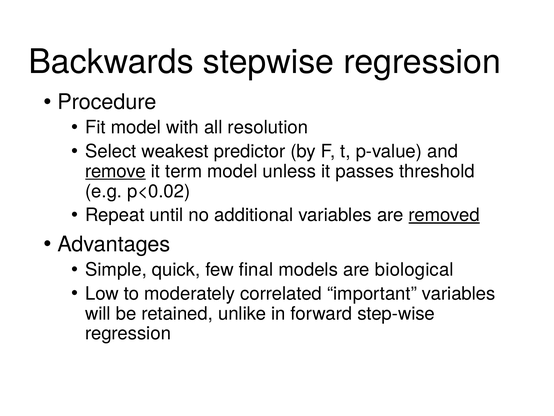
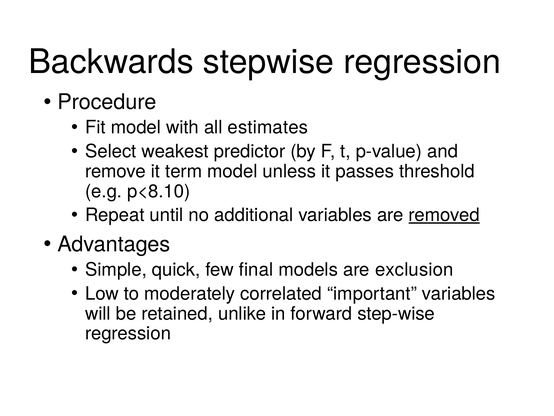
resolution: resolution -> estimates
remove underline: present -> none
p<0.02: p<0.02 -> p<8.10
biological: biological -> exclusion
